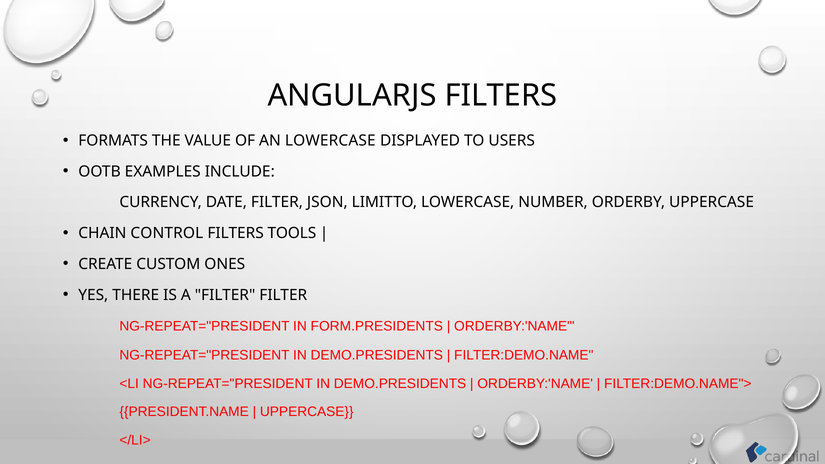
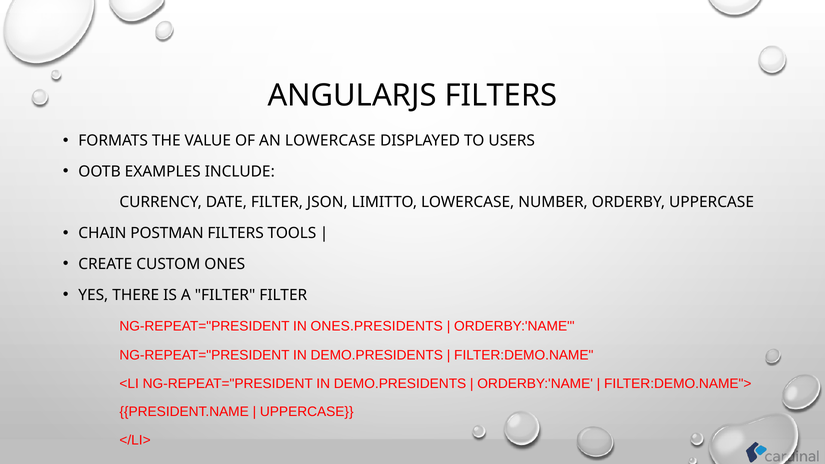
CONTROL: CONTROL -> POSTMAN
FORM.PRESIDENTS: FORM.PRESIDENTS -> ONES.PRESIDENTS
